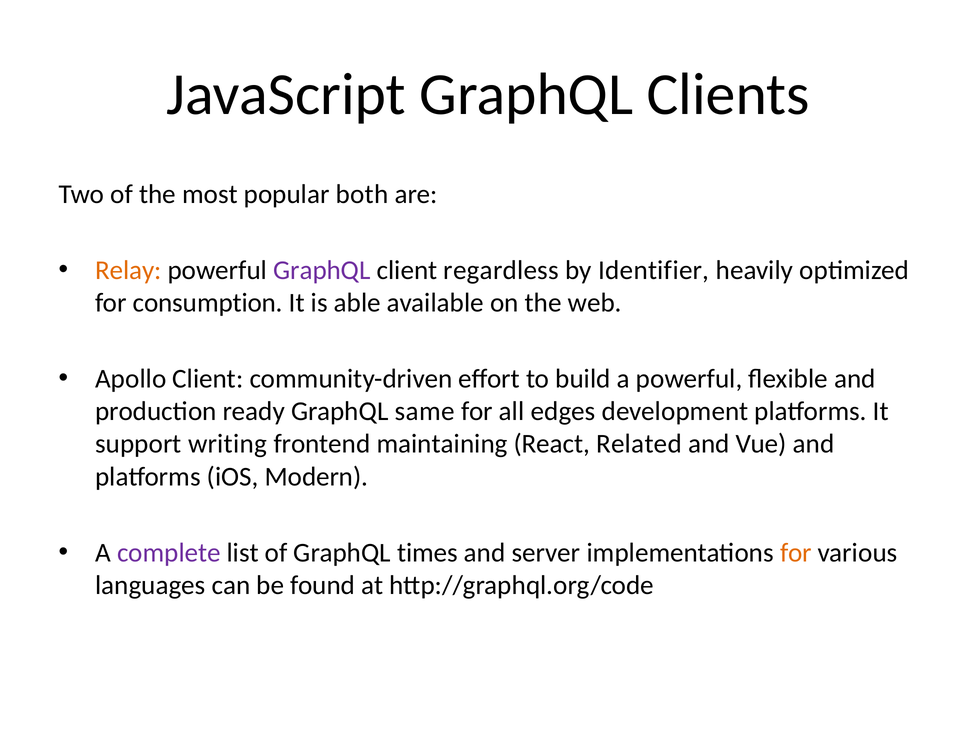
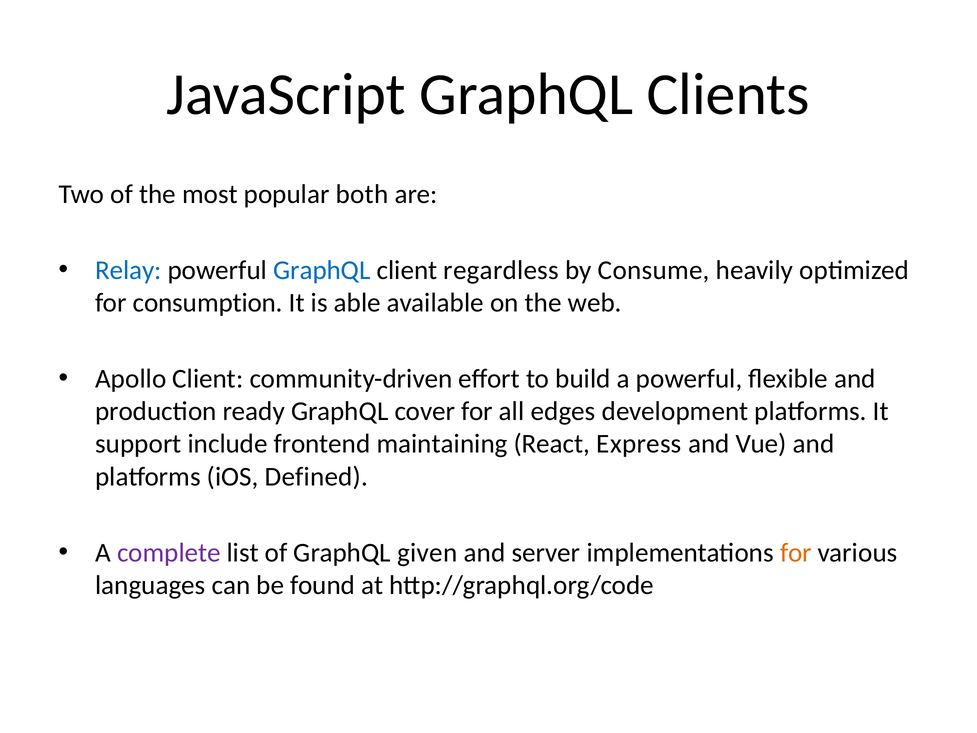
Relay colour: orange -> blue
GraphQL at (322, 270) colour: purple -> blue
Identifier: Identifier -> Consume
same: same -> cover
writing: writing -> include
Related: Related -> Express
Modern: Modern -> Defined
times: times -> given
